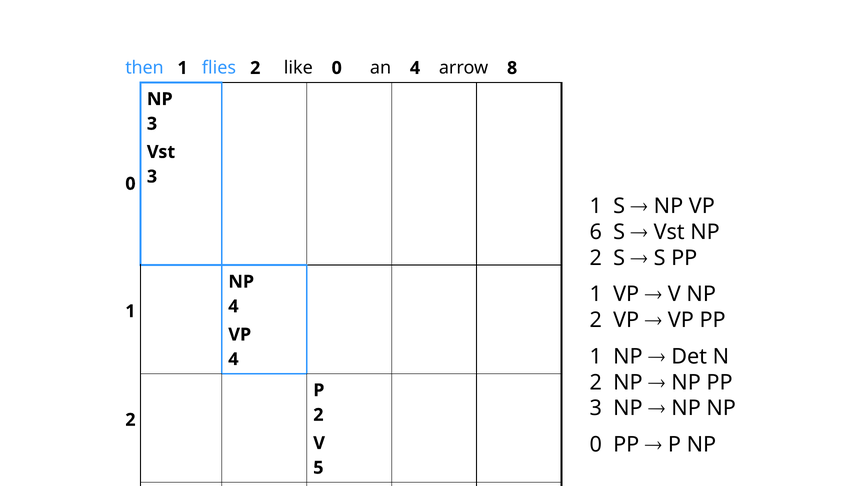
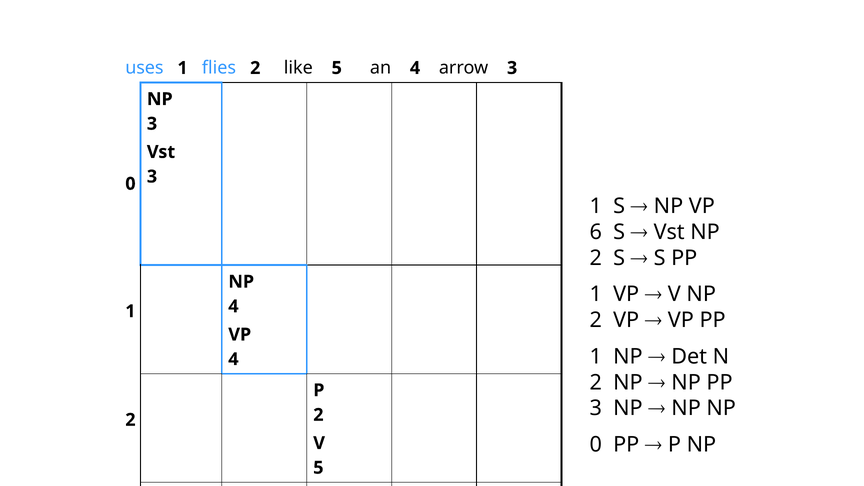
then: then -> uses
like 0: 0 -> 5
arrow 8: 8 -> 3
